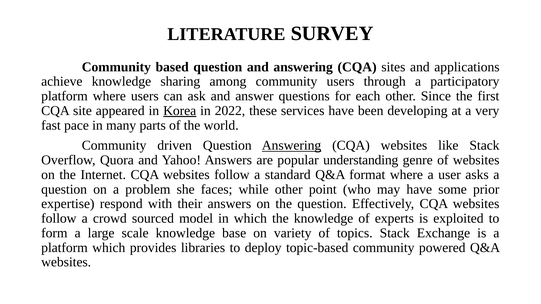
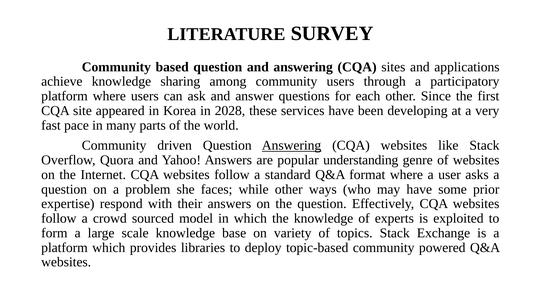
Korea underline: present -> none
2022: 2022 -> 2028
point: point -> ways
